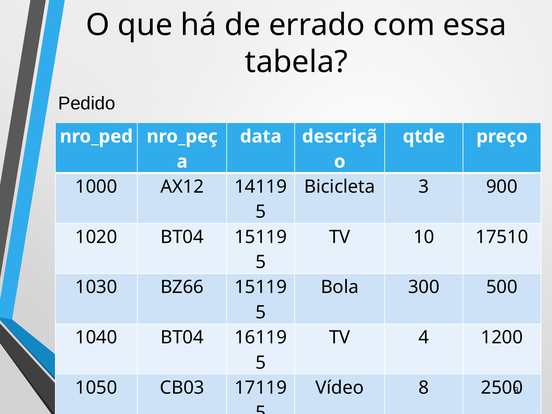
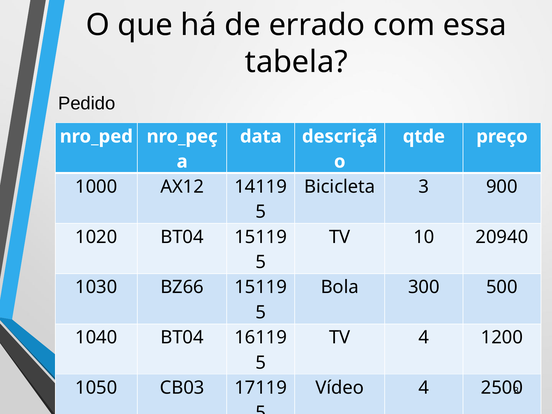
17510: 17510 -> 20940
Vídeo 8: 8 -> 4
